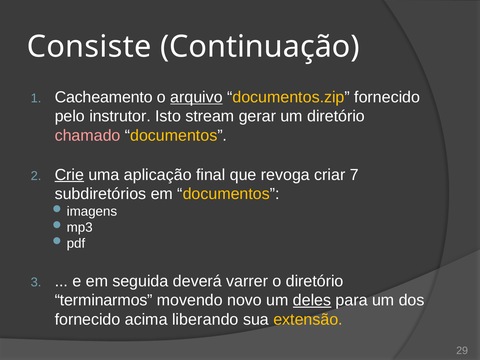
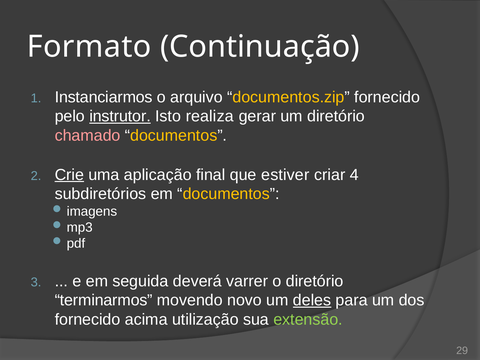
Consiste: Consiste -> Formato
Cacheamento: Cacheamento -> Instanciarmos
arquivo underline: present -> none
instrutor underline: none -> present
stream: stream -> realiza
revoga: revoga -> estiver
7: 7 -> 4
liberando: liberando -> utilização
extensão colour: yellow -> light green
